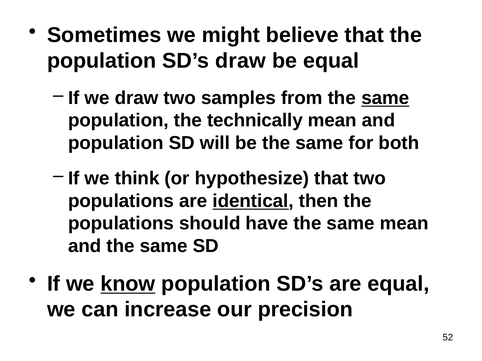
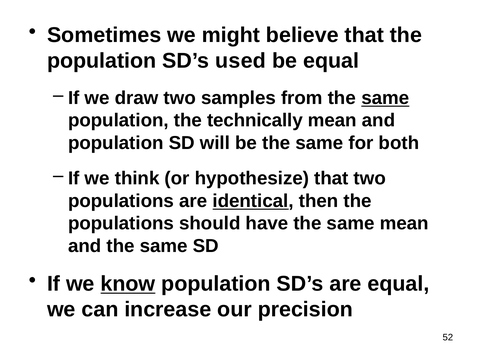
SD’s draw: draw -> used
